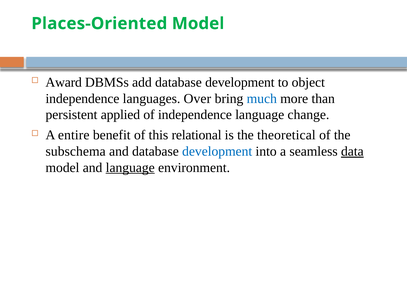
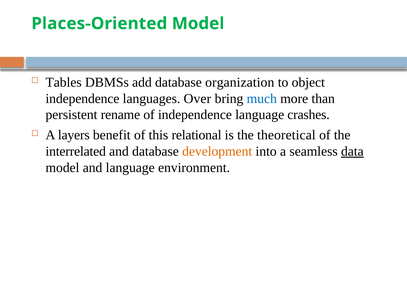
Award: Award -> Tables
add database development: development -> organization
applied: applied -> rename
change: change -> crashes
entire: entire -> layers
subschema: subschema -> interrelated
development at (217, 151) colour: blue -> orange
language at (130, 168) underline: present -> none
